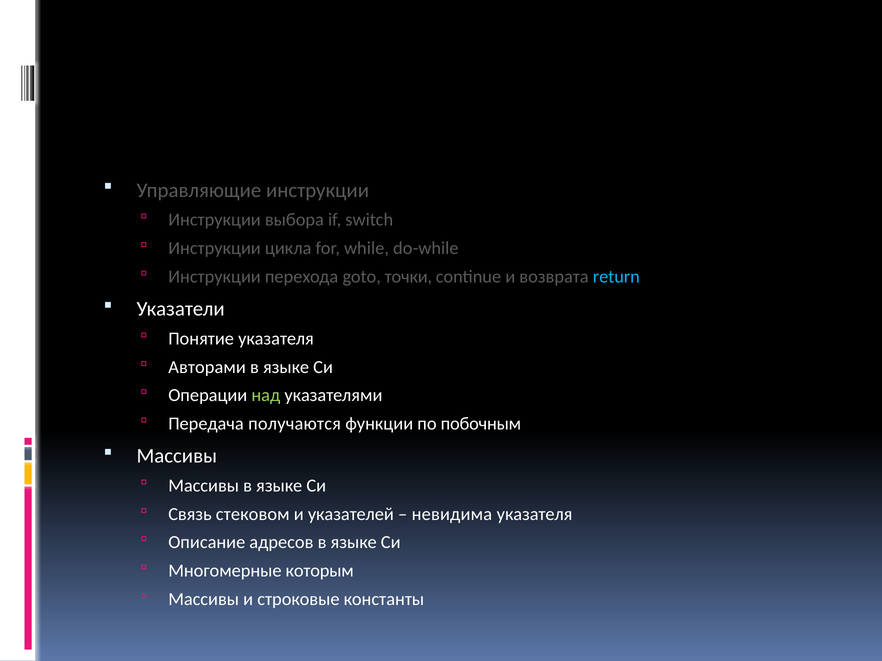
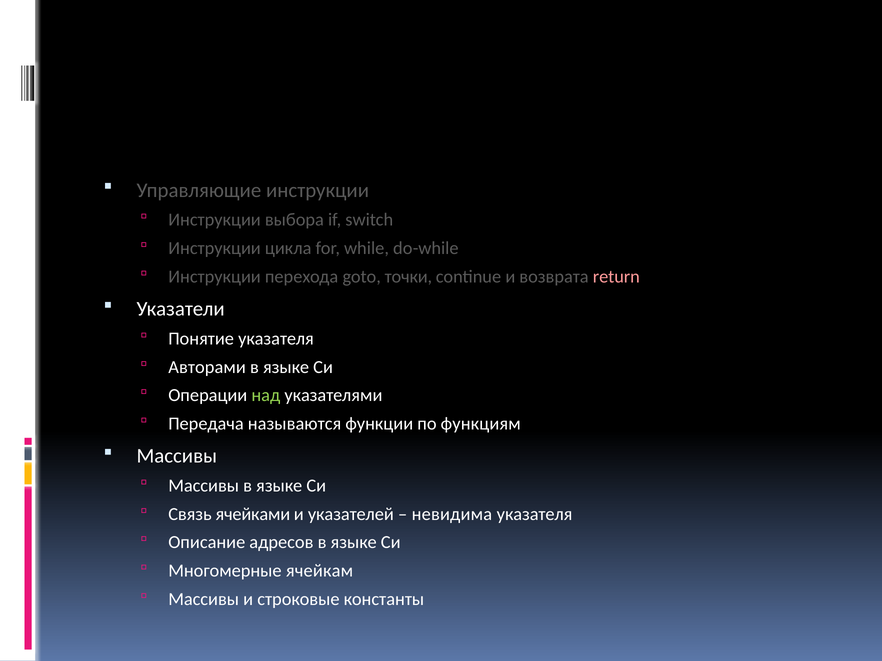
return colour: light blue -> pink
получаются: получаются -> называются
побочным: побочным -> функциям
стековом: стековом -> ячейками
которым: которым -> ячейкам
